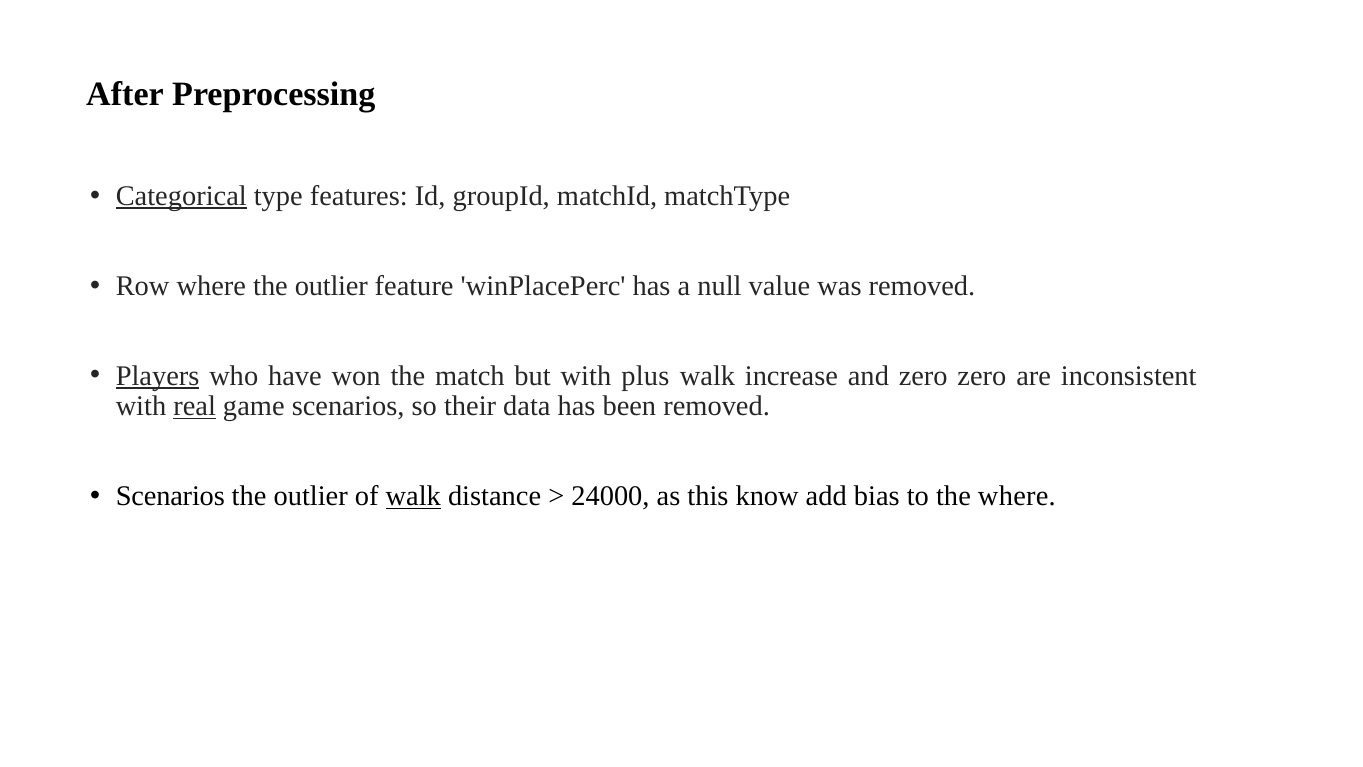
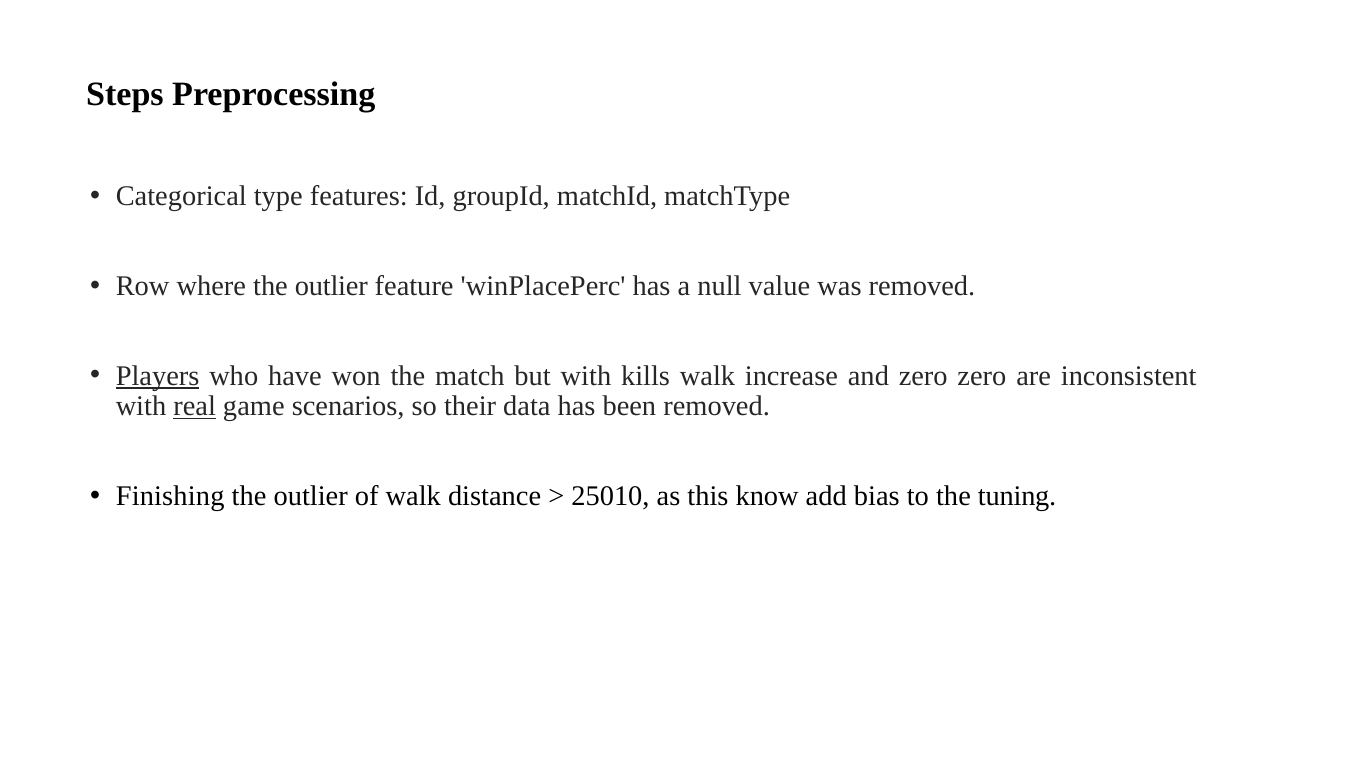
After: After -> Steps
Categorical underline: present -> none
plus: plus -> kills
Scenarios at (170, 496): Scenarios -> Finishing
walk at (413, 496) underline: present -> none
24000: 24000 -> 25010
the where: where -> tuning
